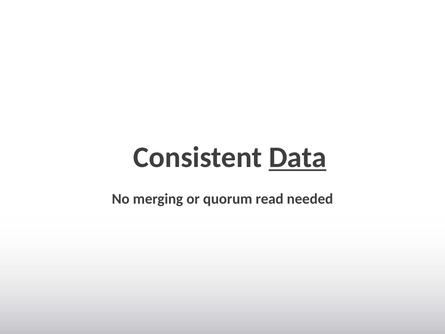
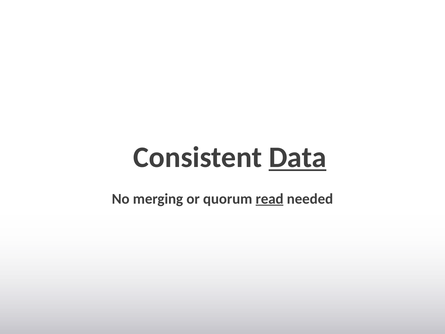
read underline: none -> present
